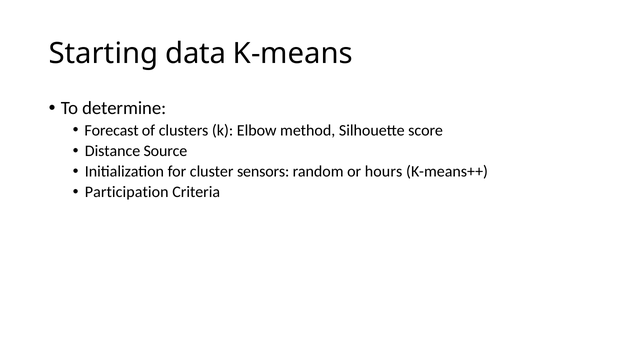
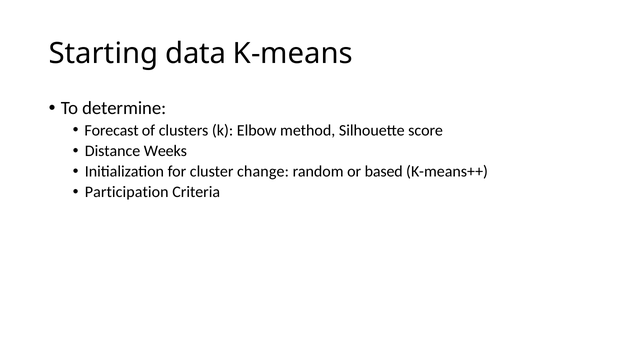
Source: Source -> Weeks
sensors: sensors -> change
hours: hours -> based
